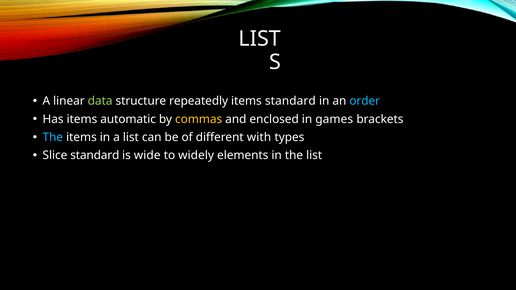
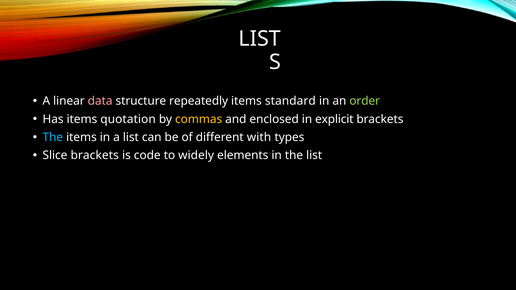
data colour: light green -> pink
order colour: light blue -> light green
automatic: automatic -> quotation
games: games -> explicit
Slice standard: standard -> brackets
wide: wide -> code
